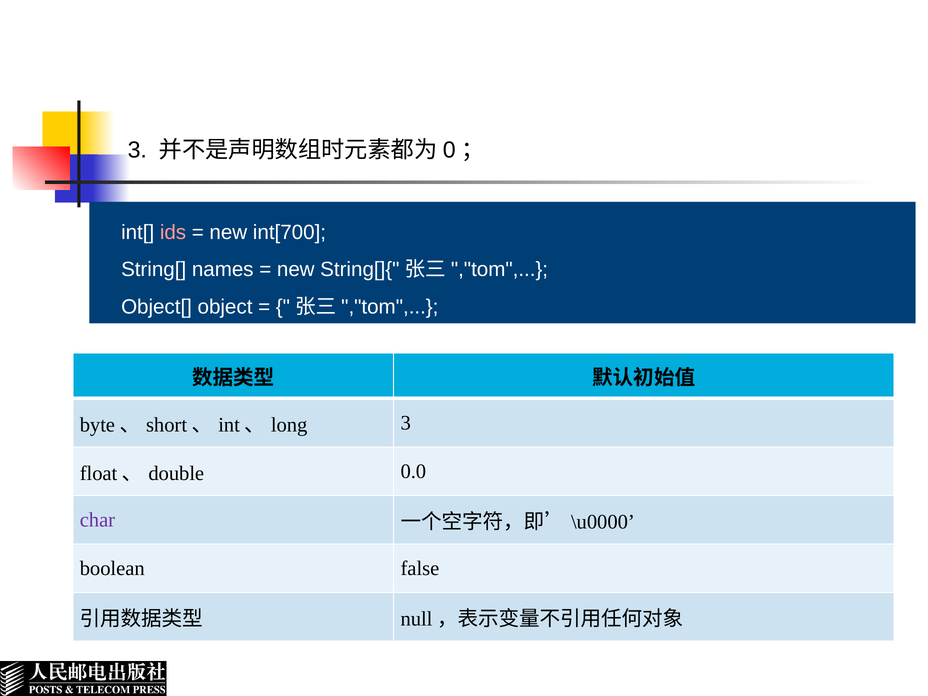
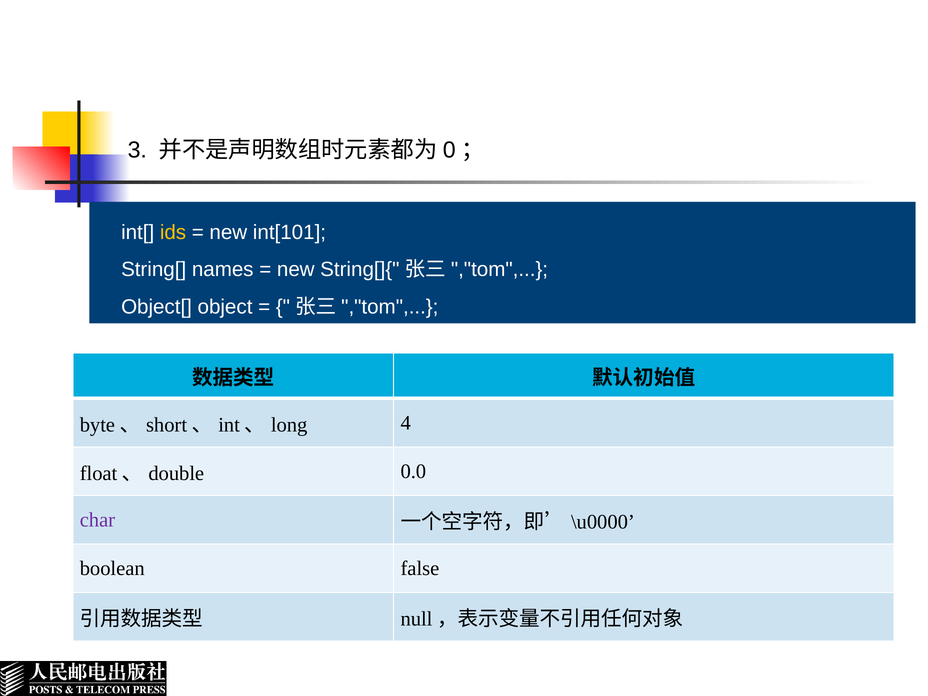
ids colour: pink -> yellow
int[700: int[700 -> int[101
3 at (406, 423): 3 -> 4
